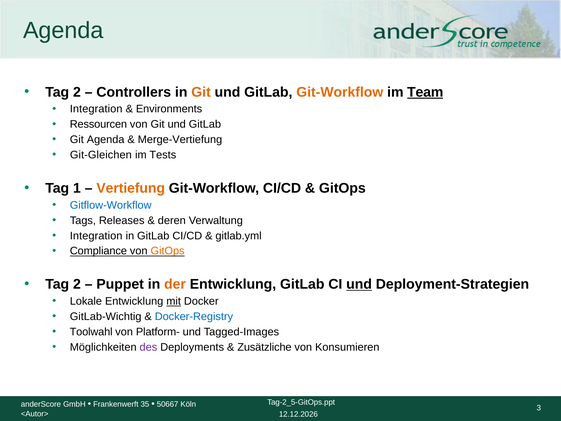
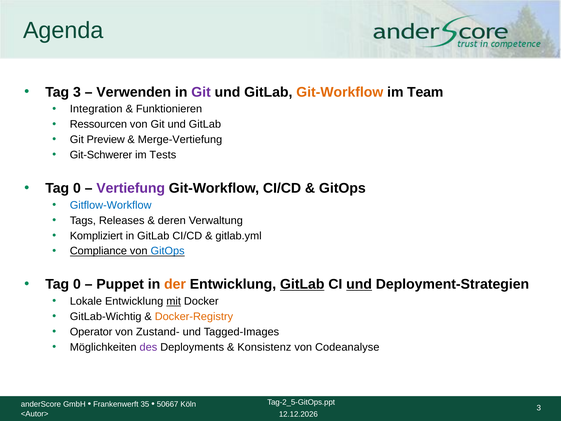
2 at (77, 92): 2 -> 3
Controllers: Controllers -> Verwenden
Git at (201, 92) colour: orange -> purple
Team underline: present -> none
Environments: Environments -> Funktionieren
Git Agenda: Agenda -> Preview
Git-Gleichen: Git-Gleichen -> Git-Schwerer
1 at (77, 188): 1 -> 0
Vertiefung colour: orange -> purple
Integration at (96, 236): Integration -> Kompliziert
GitOps at (168, 251) colour: orange -> blue
2 at (77, 284): 2 -> 0
GitLab at (302, 284) underline: none -> present
Docker-Registry colour: blue -> orange
Toolwahl: Toolwahl -> Operator
Platform-: Platform- -> Zustand-
Zusätzliche: Zusätzliche -> Konsistenz
Konsumieren: Konsumieren -> Codeanalyse
